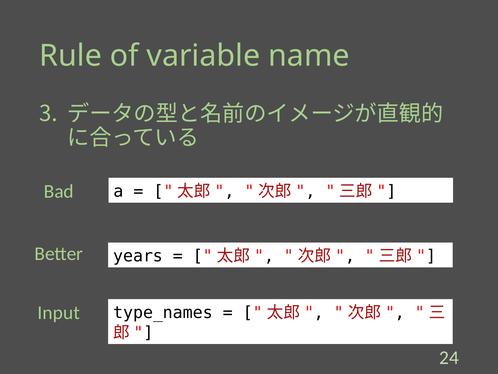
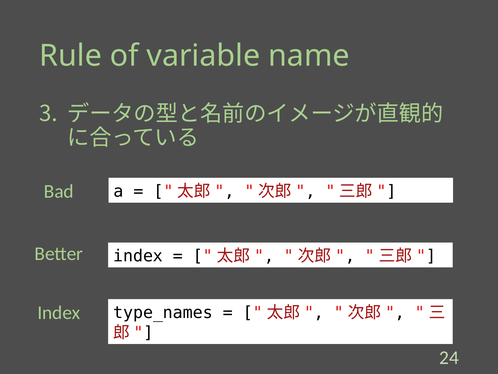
years at (138, 256): years -> index
Input at (59, 313): Input -> Index
